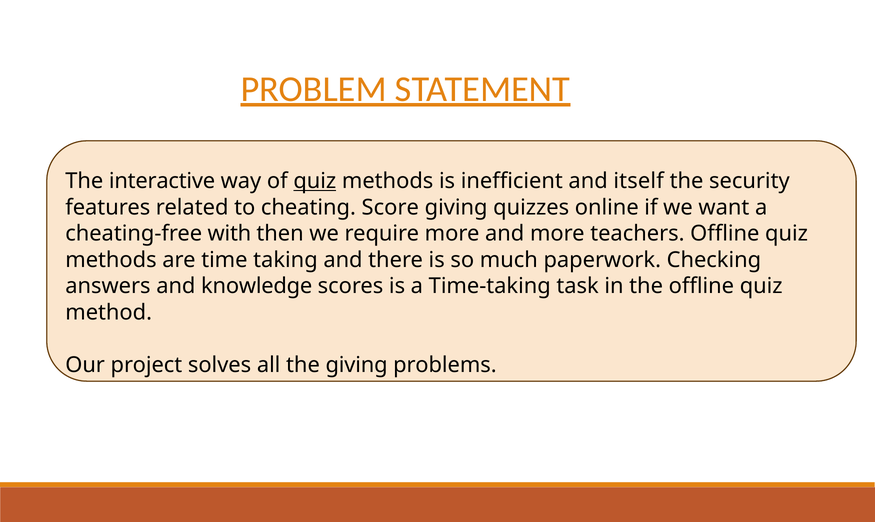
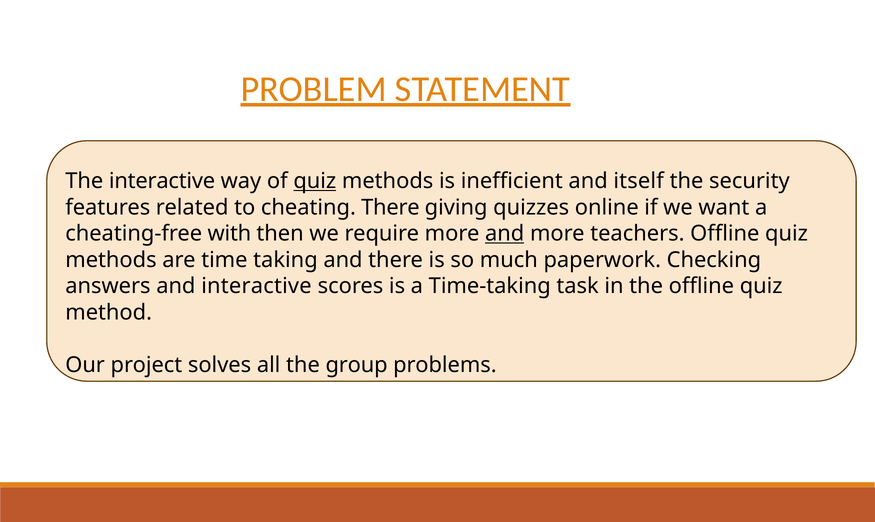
cheating Score: Score -> There
and at (505, 233) underline: none -> present
and knowledge: knowledge -> interactive
the giving: giving -> group
